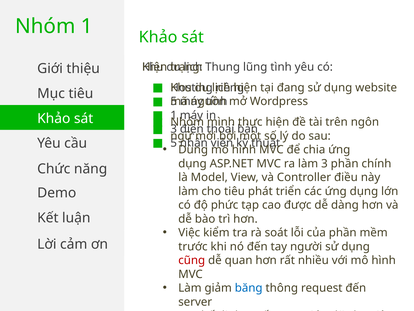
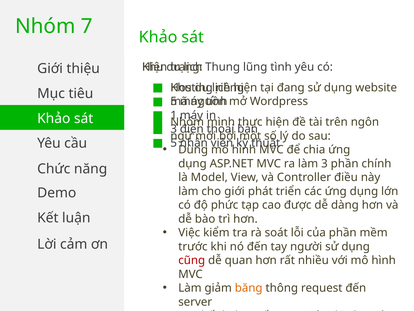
Nhóm 1: 1 -> 7
cho tiêu: tiêu -> giới
băng colour: blue -> orange
